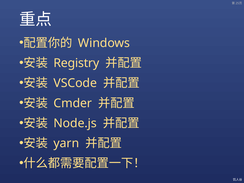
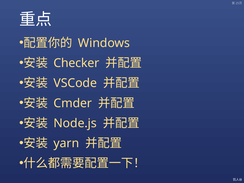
Registry: Registry -> Checker
